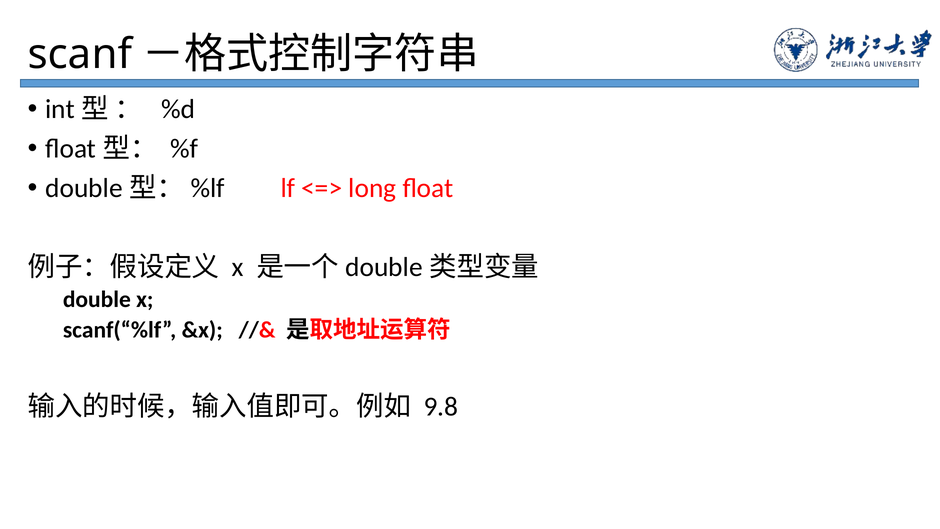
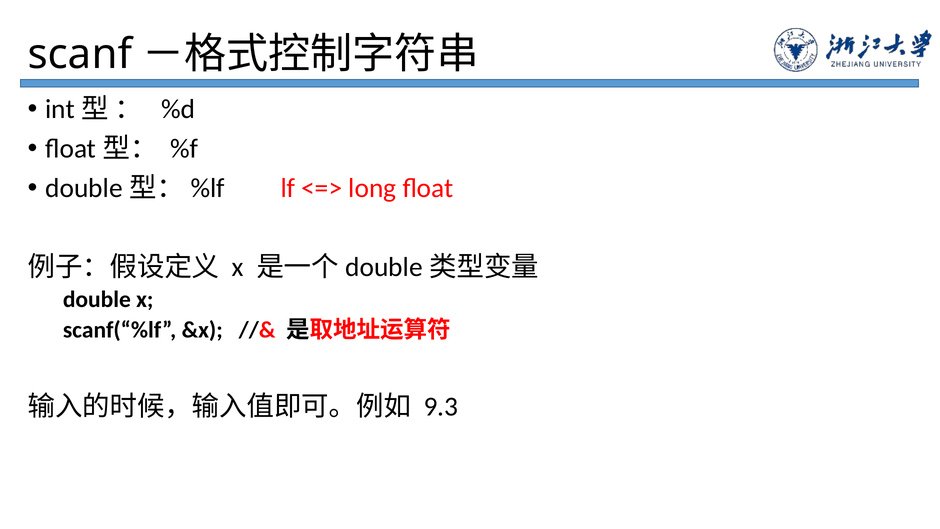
9.8: 9.8 -> 9.3
